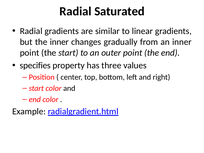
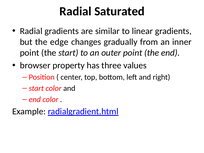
the inner: inner -> edge
specifies: specifies -> browser
